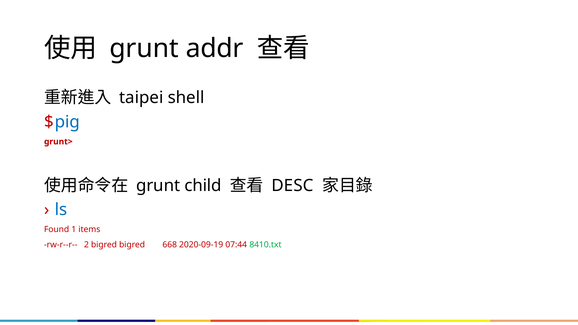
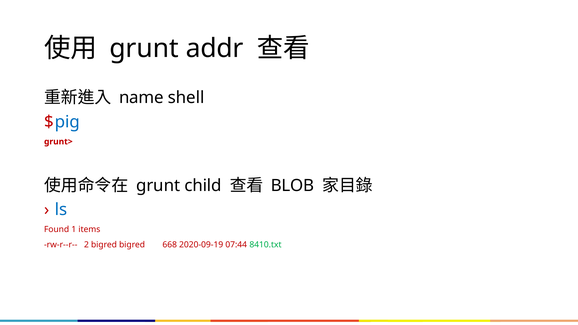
taipei: taipei -> name
DESC: DESC -> BLOB
